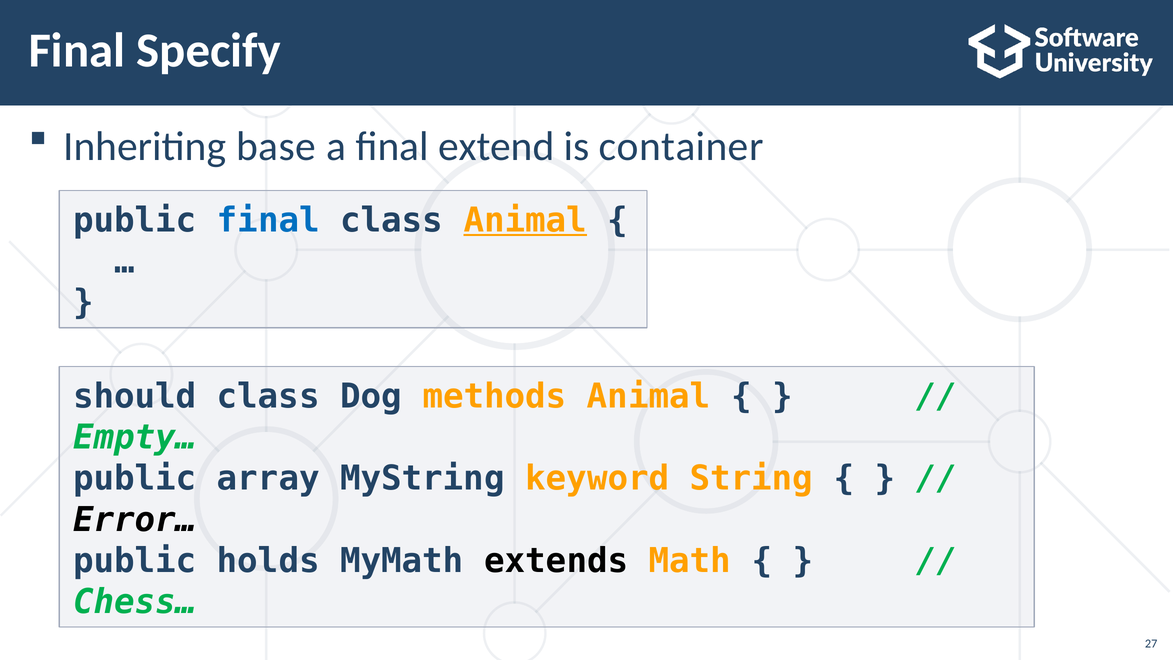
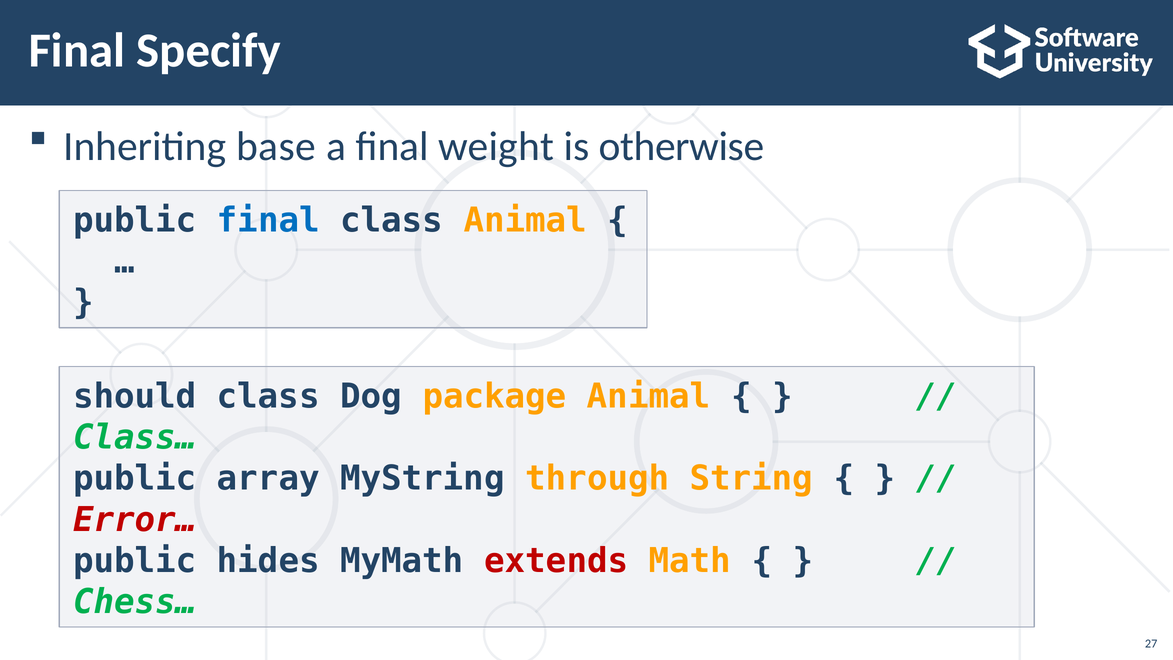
extend: extend -> weight
container: container -> otherwise
Animal at (525, 220) underline: present -> none
methods: methods -> package
Empty…: Empty… -> Class…
keyword: keyword -> through
Error… colour: black -> red
holds: holds -> hides
extends colour: black -> red
